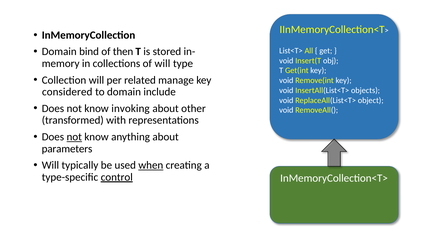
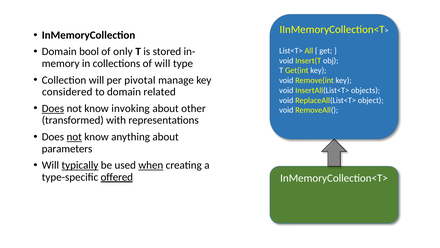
bind: bind -> bool
then: then -> only
related: related -> pivotal
include: include -> related
Does at (53, 108) underline: none -> present
typically underline: none -> present
control: control -> offered
